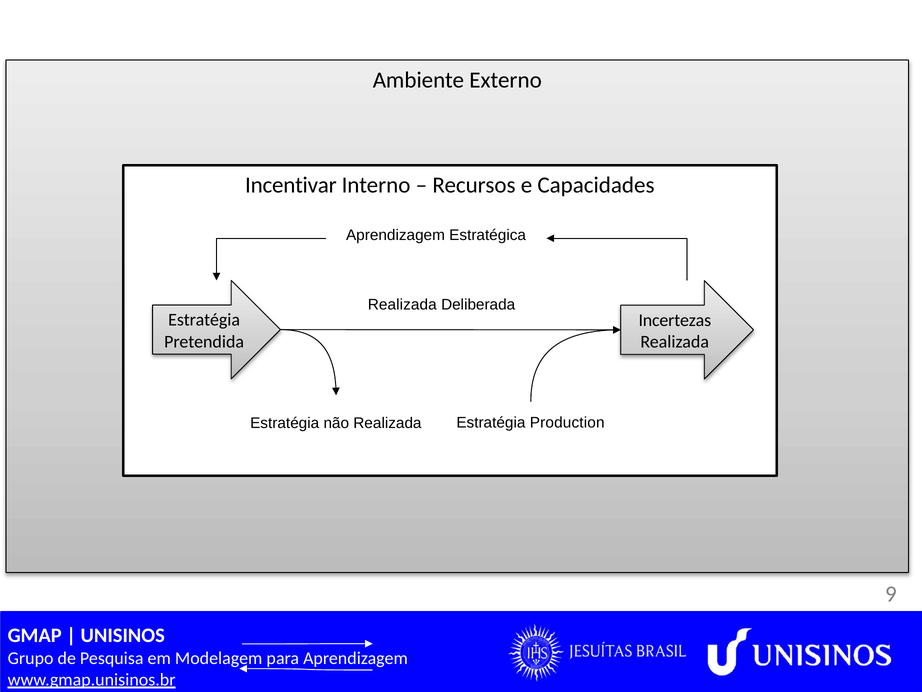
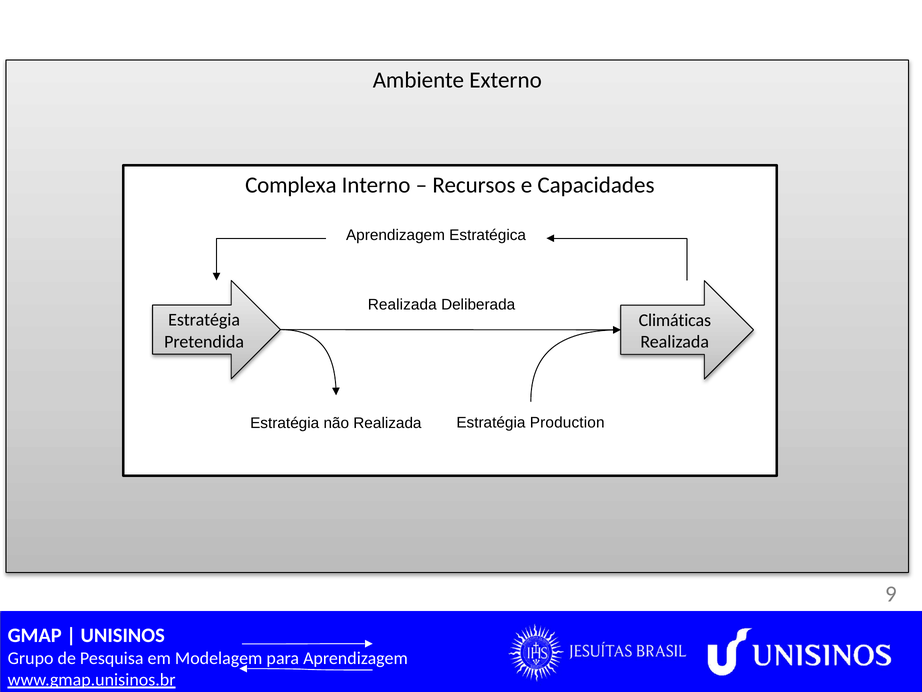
Incentivar: Incentivar -> Complexa
Incertezas: Incertezas -> Climáticas
